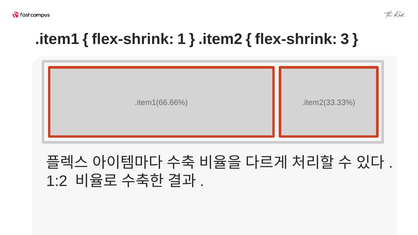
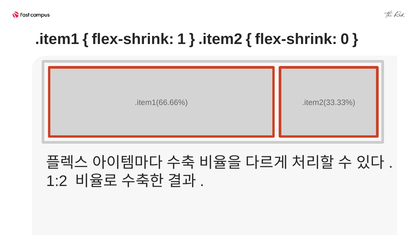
3: 3 -> 0
